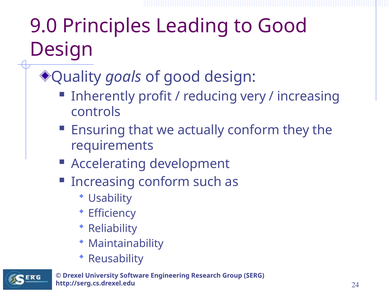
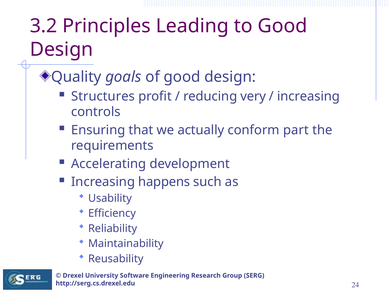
9.0: 9.0 -> 3.2
Inherently: Inherently -> Structures
they: they -> part
Increasing conform: conform -> happens
